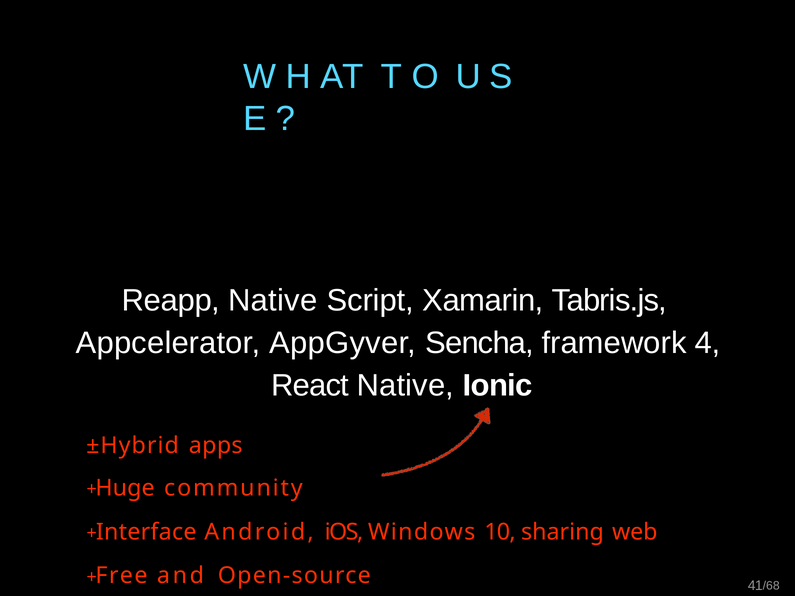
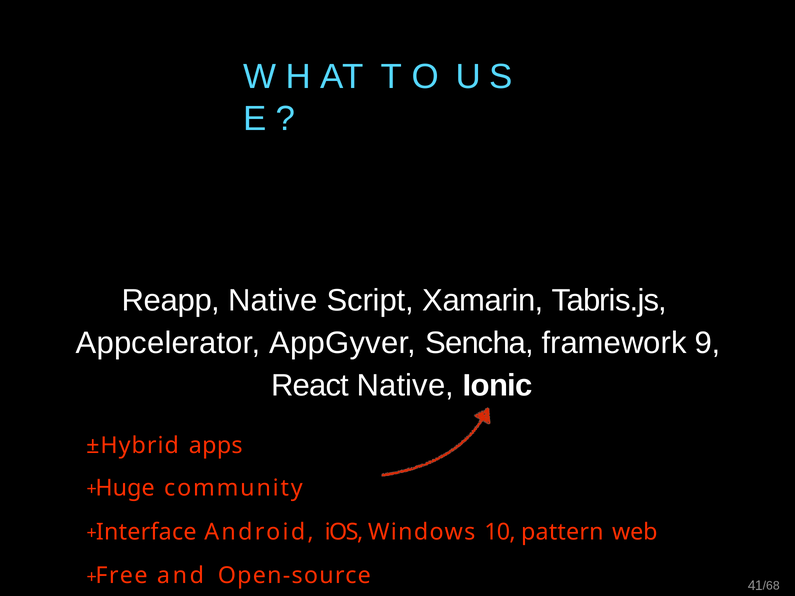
4: 4 -> 9
sharing: sharing -> pattern
